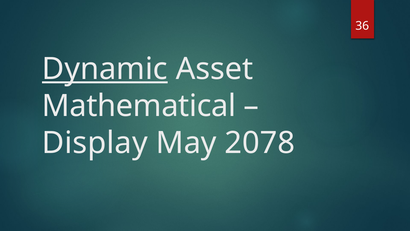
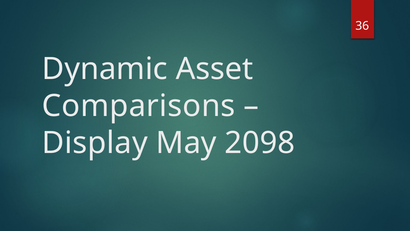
Dynamic underline: present -> none
Mathematical: Mathematical -> Comparisons
2078: 2078 -> 2098
